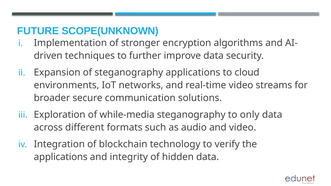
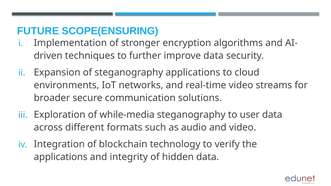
SCOPE(UNKNOWN: SCOPE(UNKNOWN -> SCOPE(ENSURING
only: only -> user
